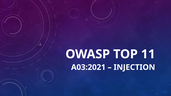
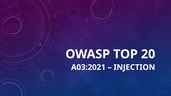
11: 11 -> 20
